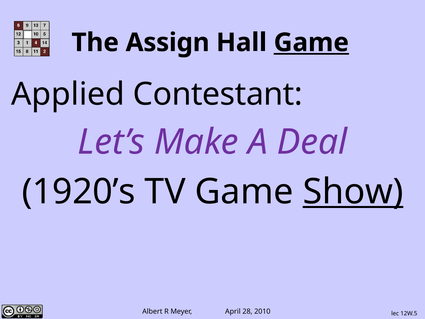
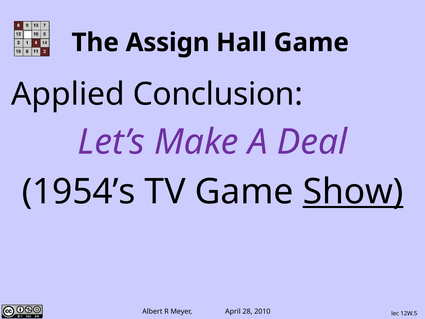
Game at (311, 43) underline: present -> none
Contestant: Contestant -> Conclusion
1920’s: 1920’s -> 1954’s
